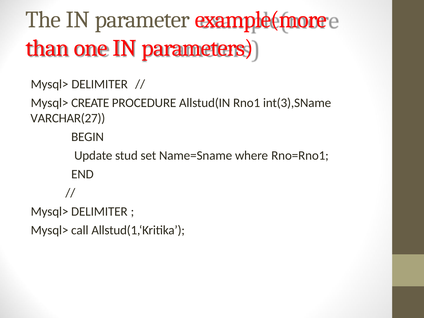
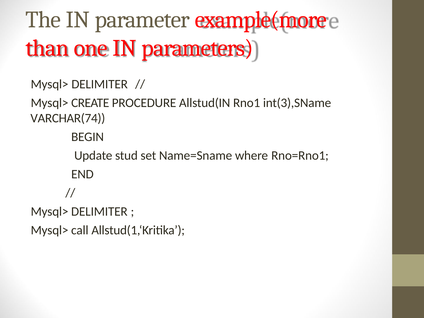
VARCHAR(27: VARCHAR(27 -> VARCHAR(74
